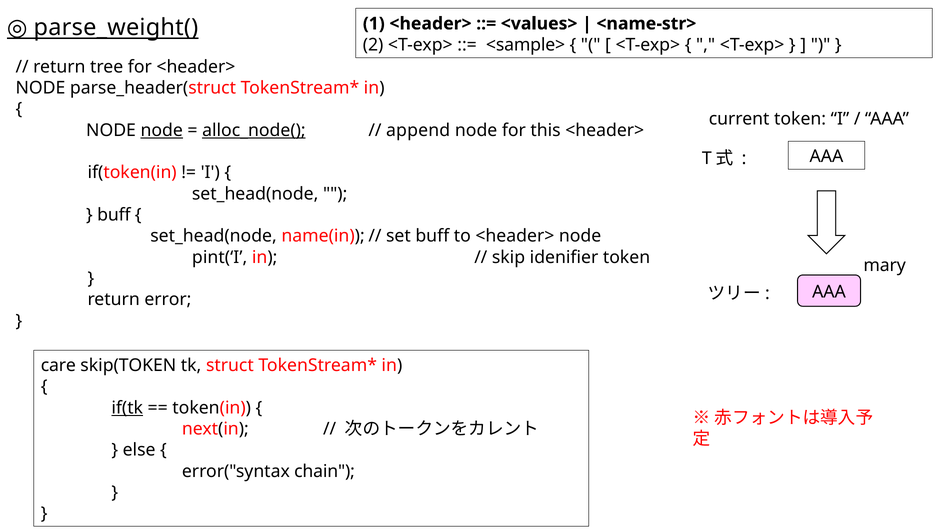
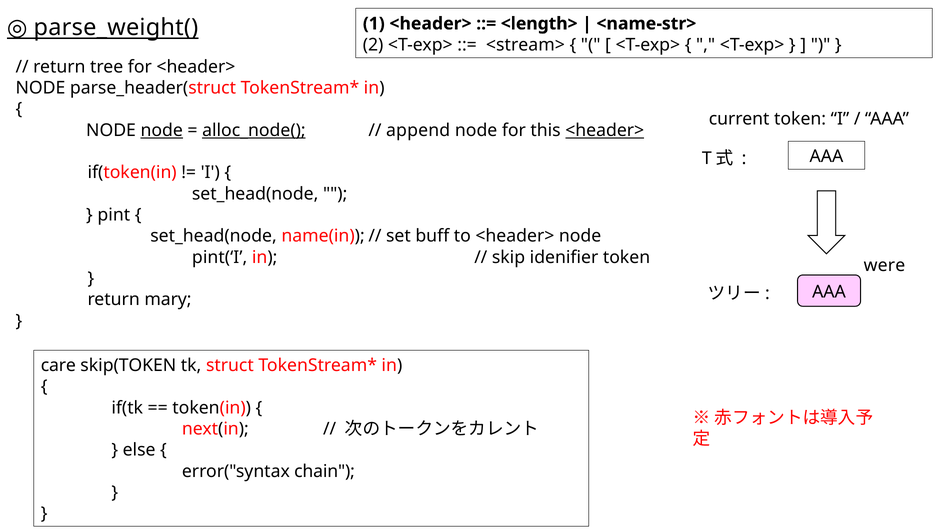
<values>: <values> -> <length>
<sample>: <sample> -> <stream>
<header> at (605, 130) underline: none -> present
buff at (114, 215): buff -> pint
mary: mary -> were
error: error -> mary
if(tk underline: present -> none
